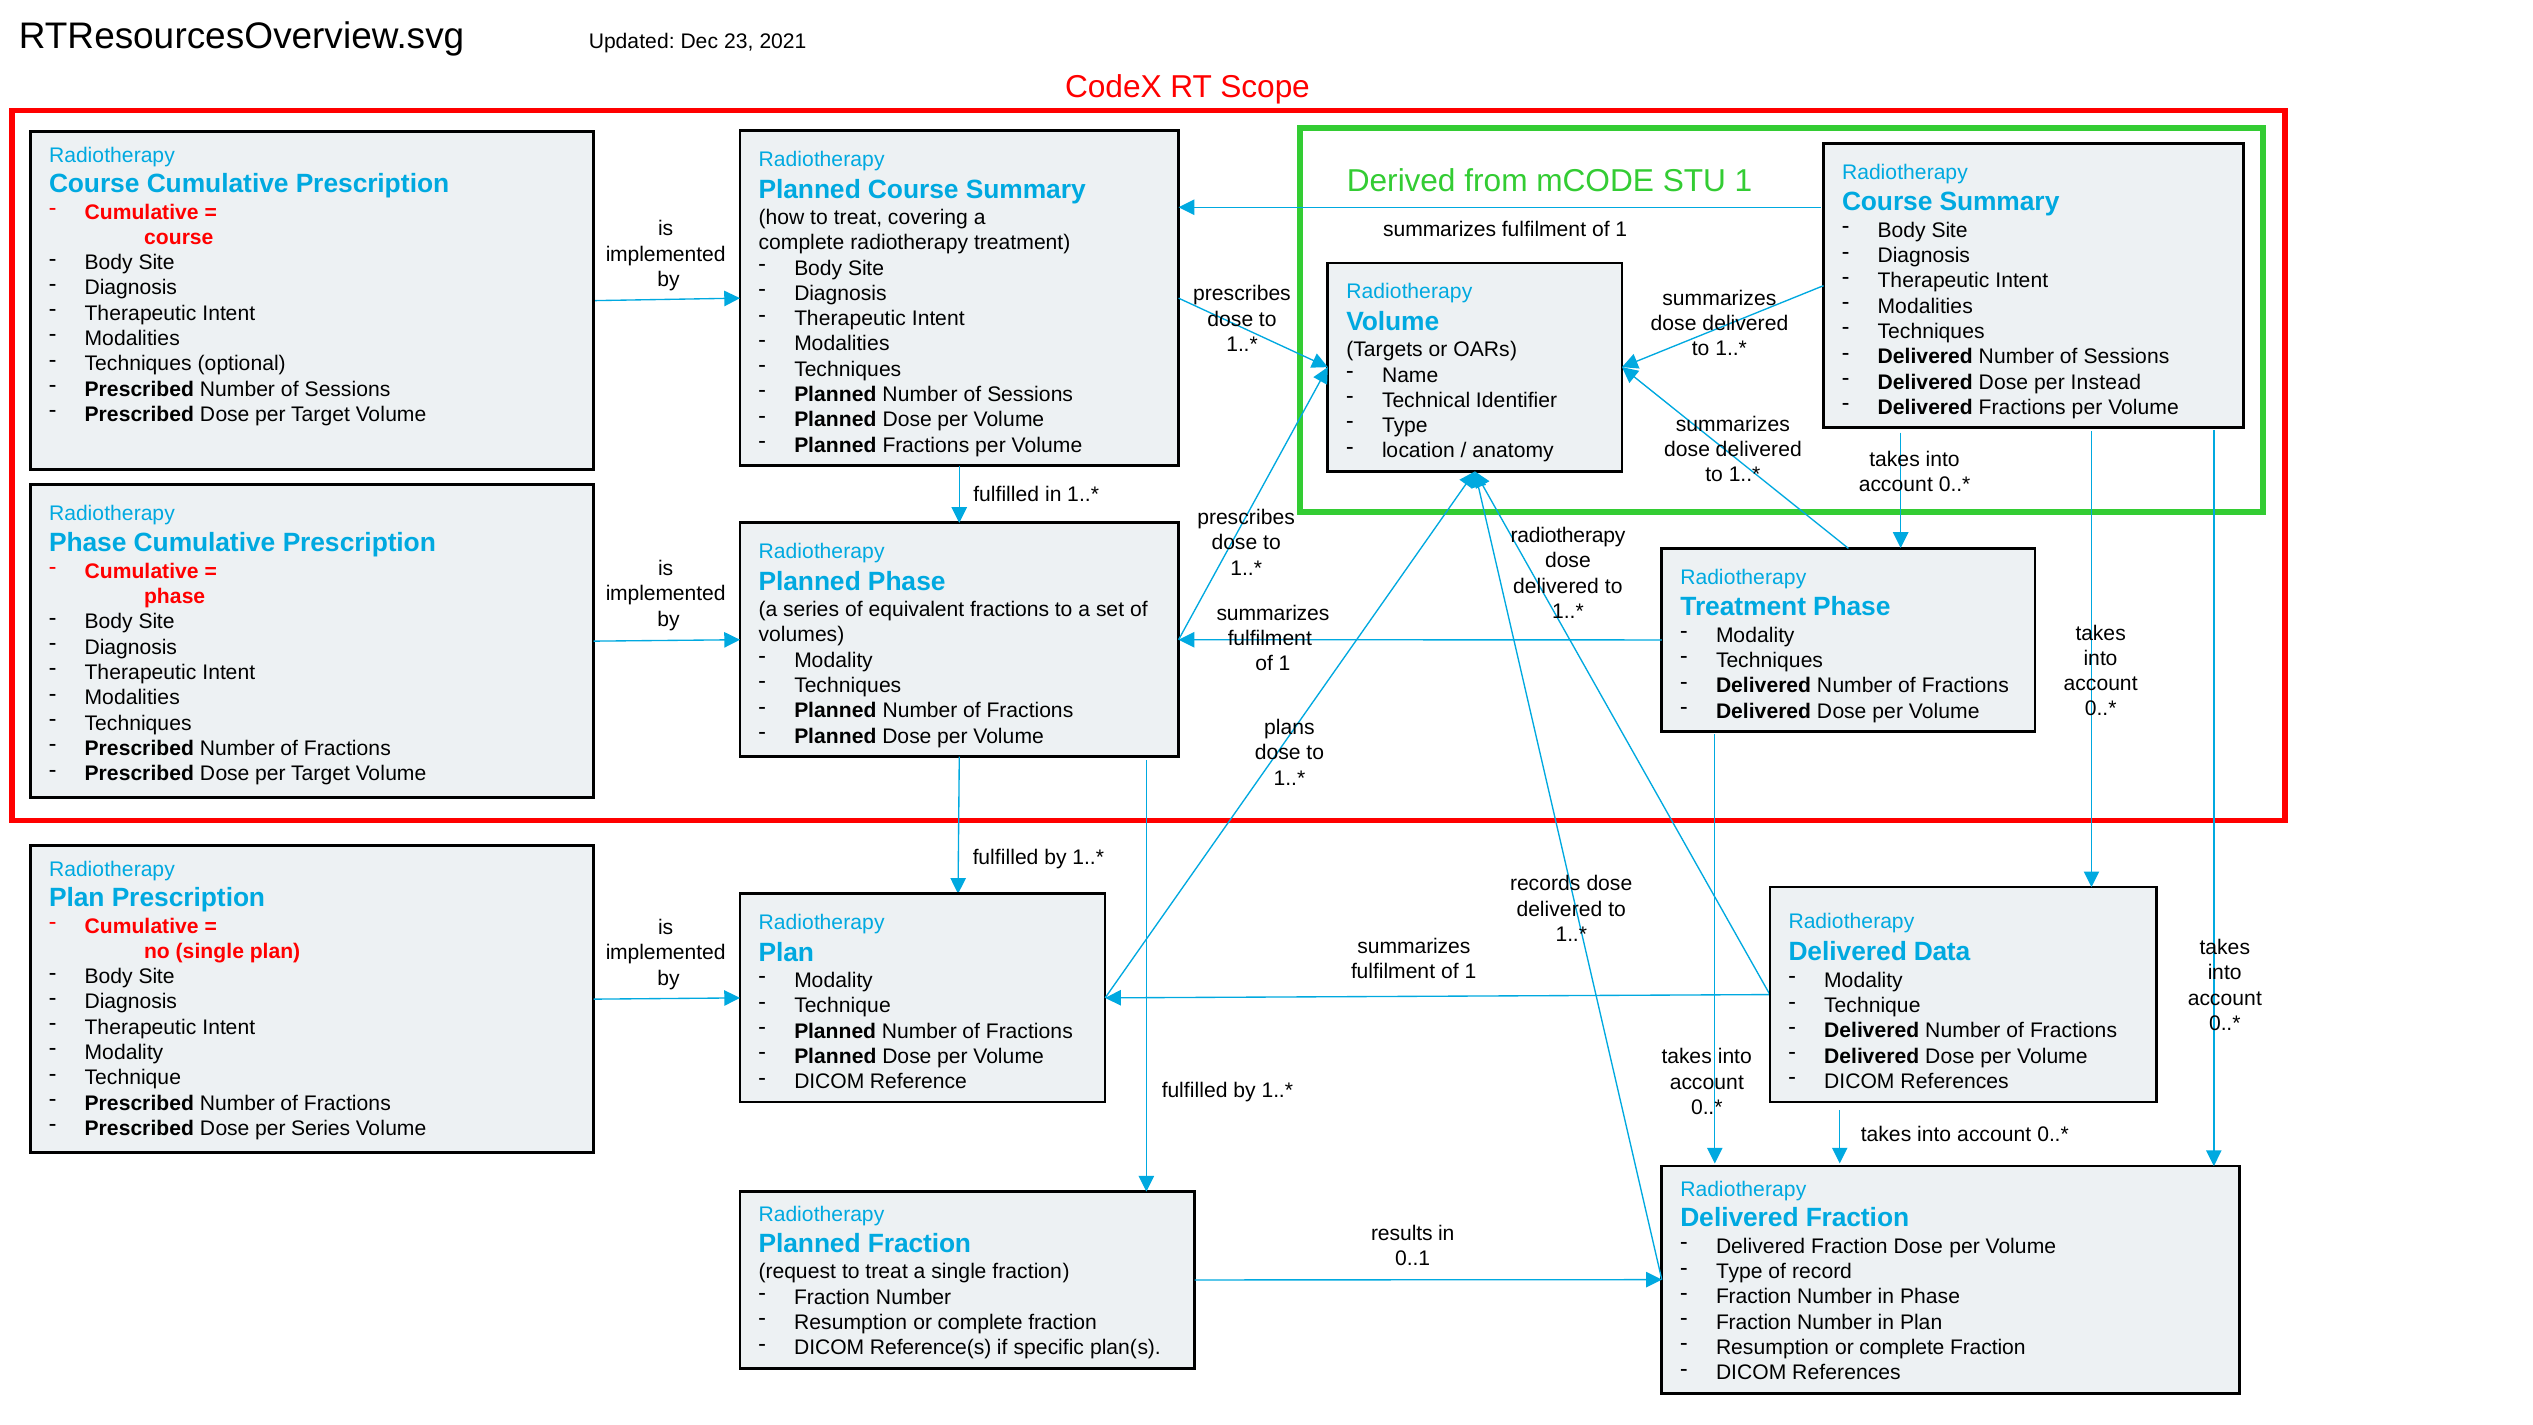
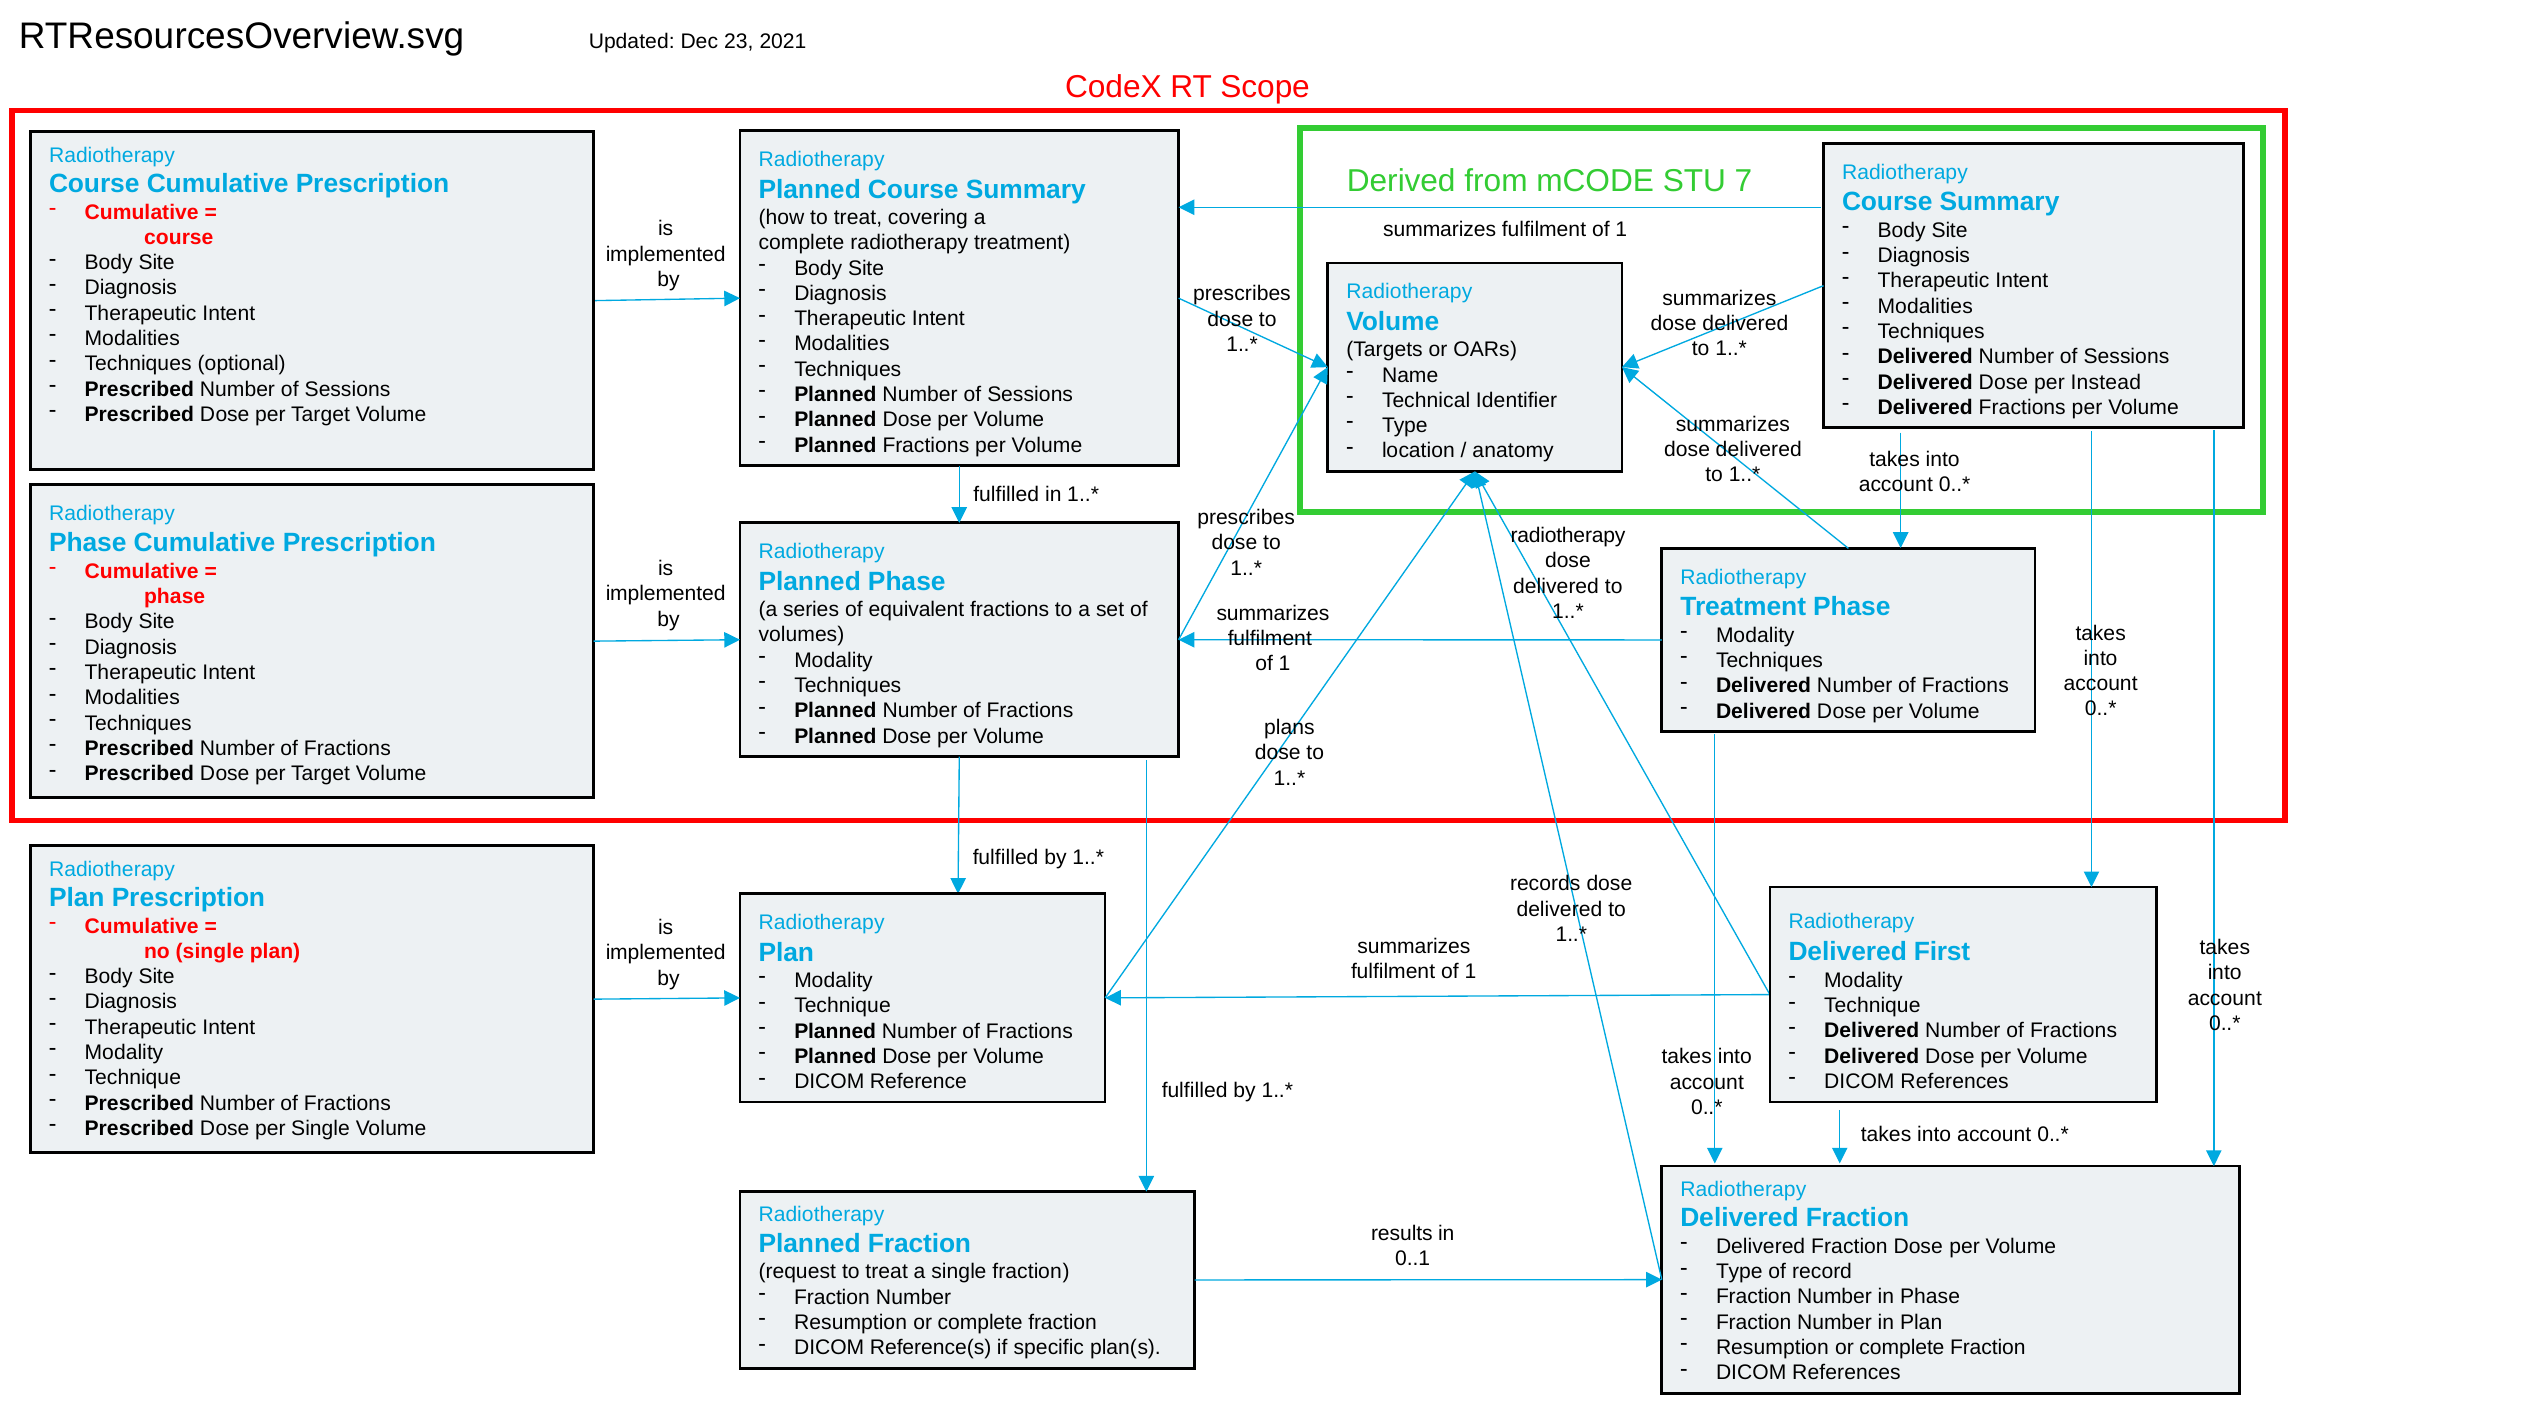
STU 1: 1 -> 7
Data: Data -> First
per Series: Series -> Single
